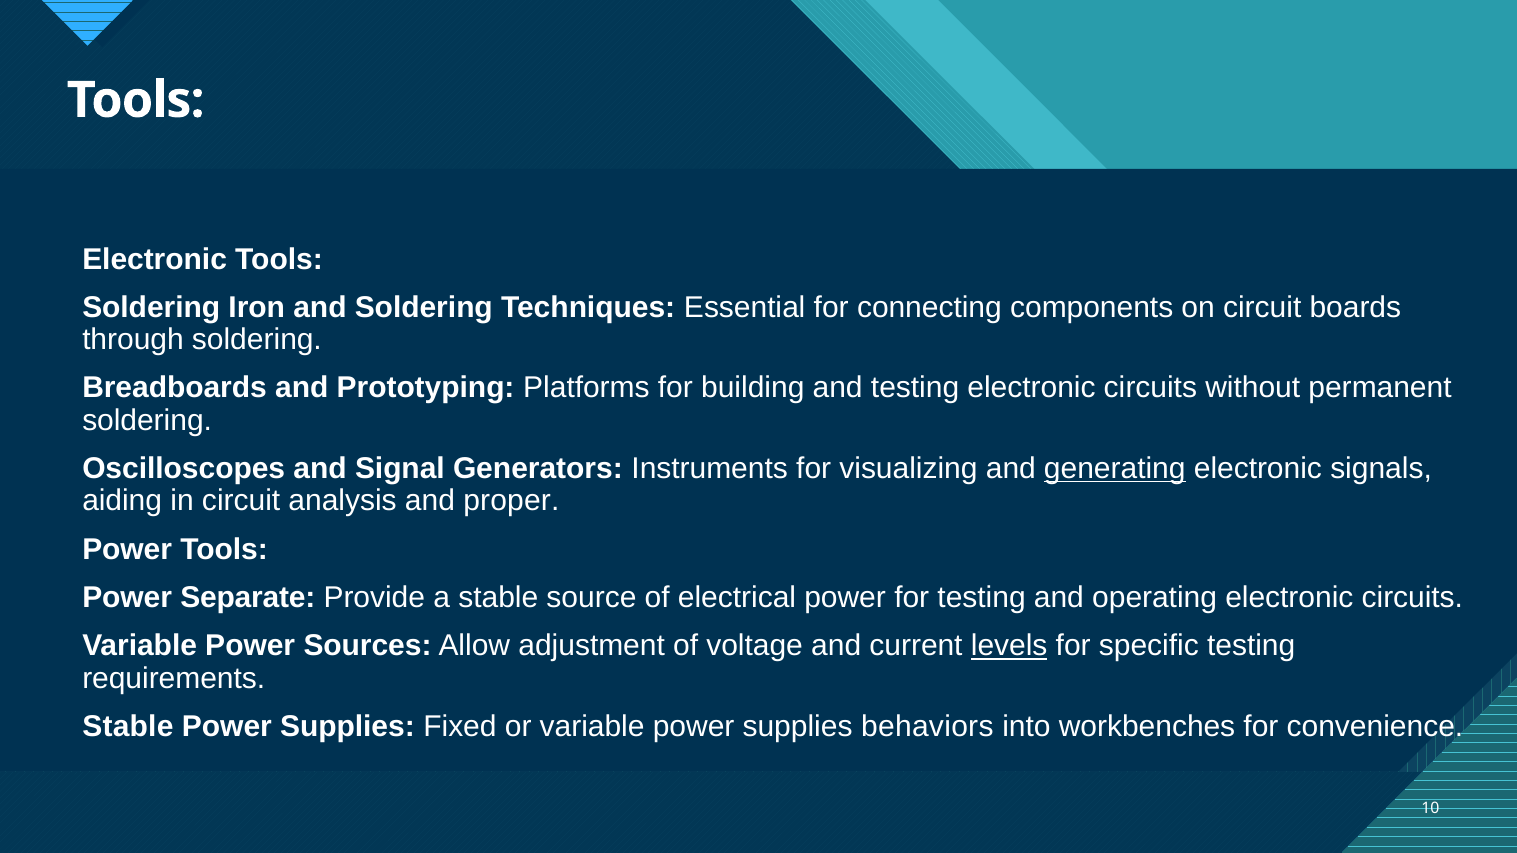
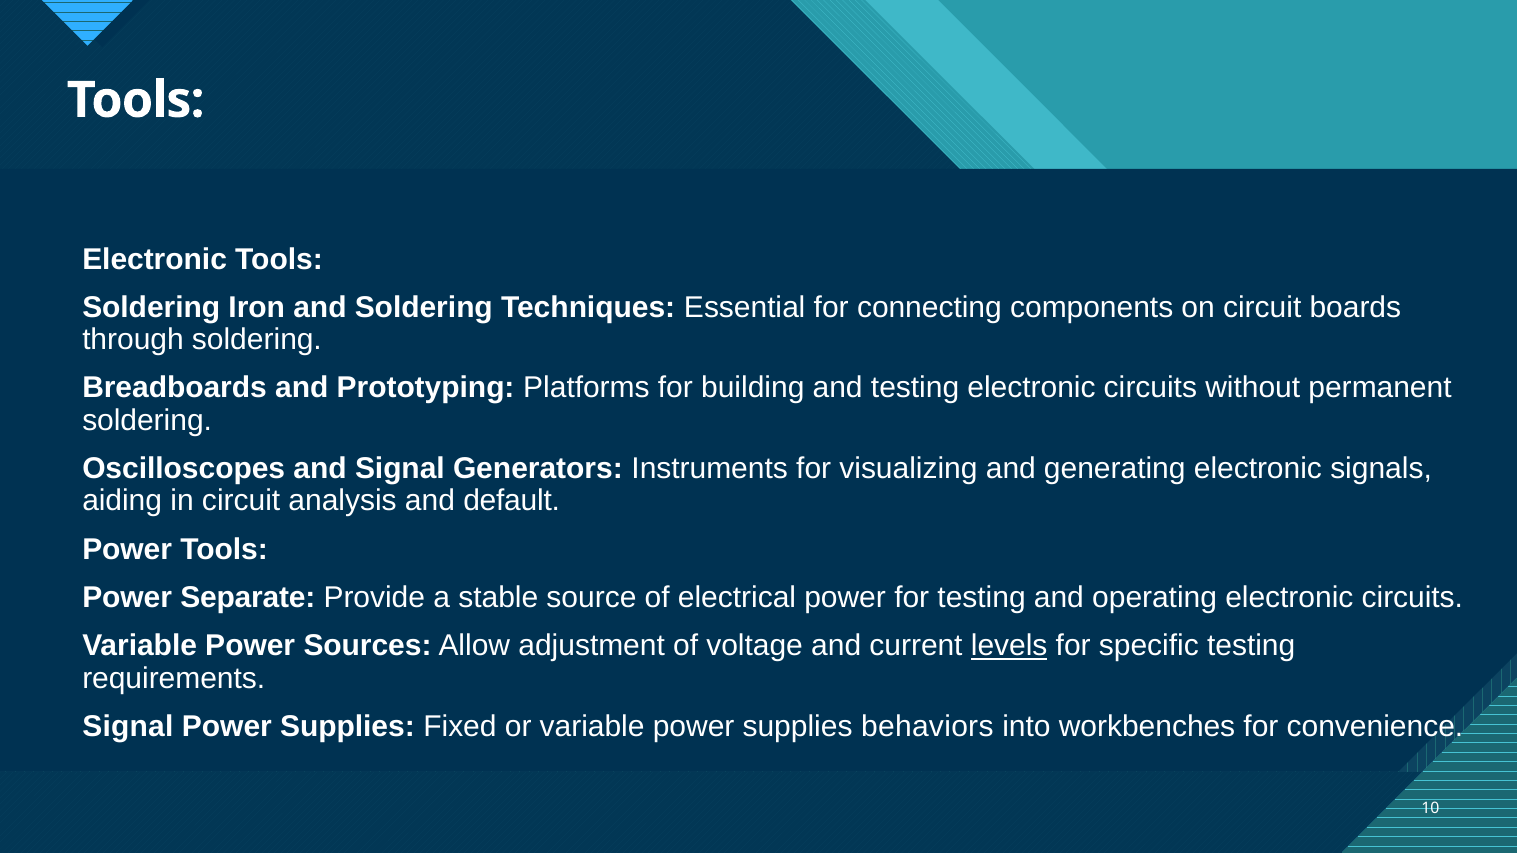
generating underline: present -> none
proper: proper -> default
Stable at (128, 727): Stable -> Signal
